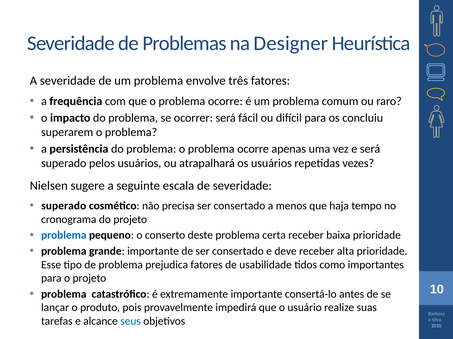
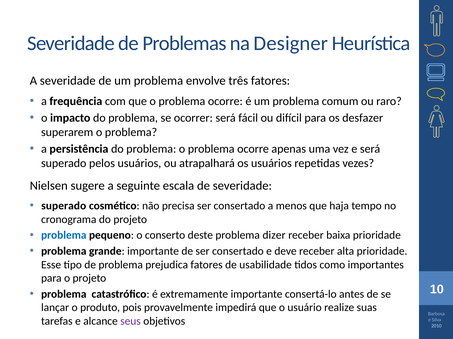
concluiu: concluiu -> desfazer
certa: certa -> dizer
seus colour: blue -> purple
